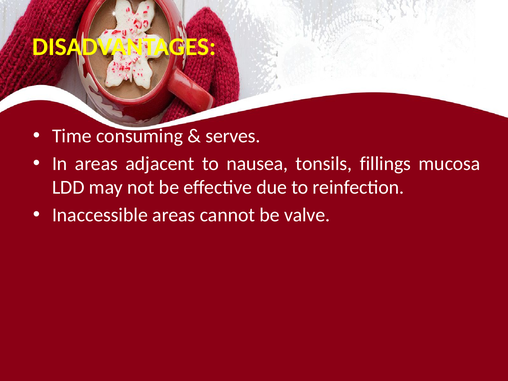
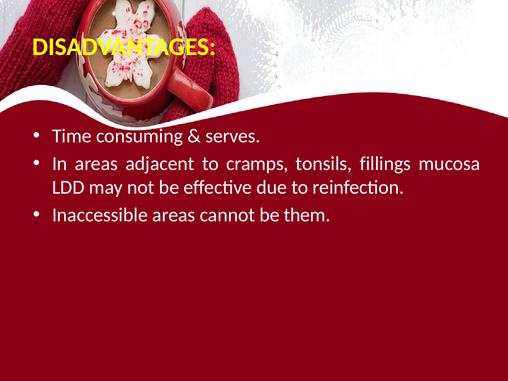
nausea: nausea -> cramps
valve: valve -> them
